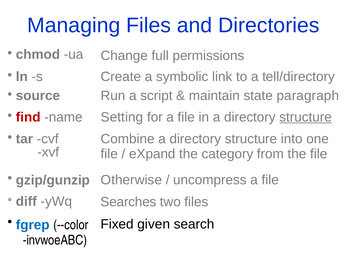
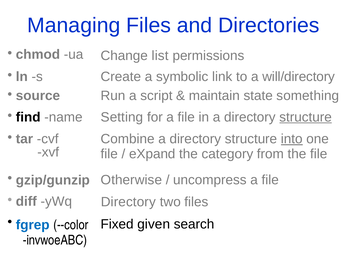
full: full -> list
tell/directory: tell/directory -> will/directory
paragraph: paragraph -> something
find colour: red -> black
into underline: none -> present
Searches at (128, 202): Searches -> Directory
